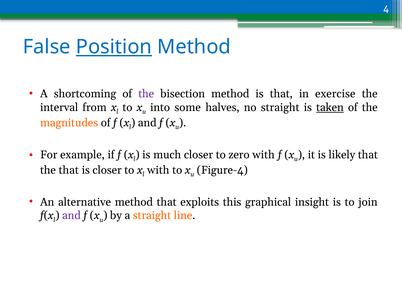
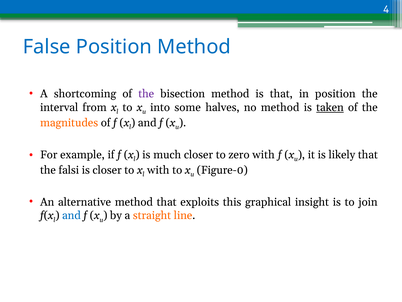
Position at (114, 47) underline: present -> none
in exercise: exercise -> position
no straight: straight -> method
the that: that -> falsi
Figure-4: Figure-4 -> Figure-0
and at (71, 215) colour: purple -> blue
